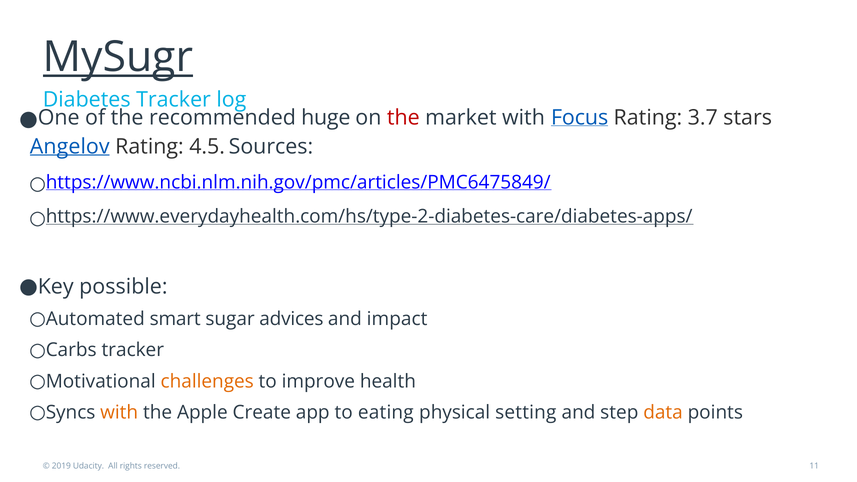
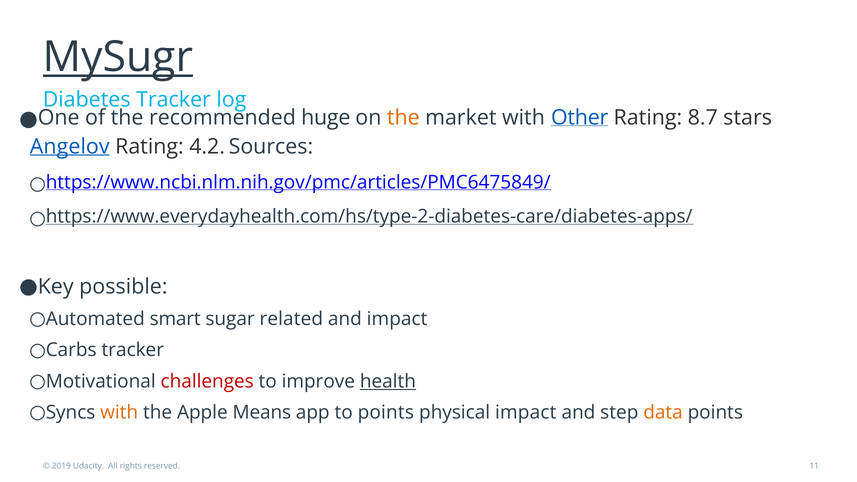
the at (403, 117) colour: red -> orange
Focus: Focus -> Other
3.7: 3.7 -> 8.7
4.5: 4.5 -> 4.2
advices: advices -> related
challenges colour: orange -> red
health underline: none -> present
Create: Create -> Means
to eating: eating -> points
physical setting: setting -> impact
